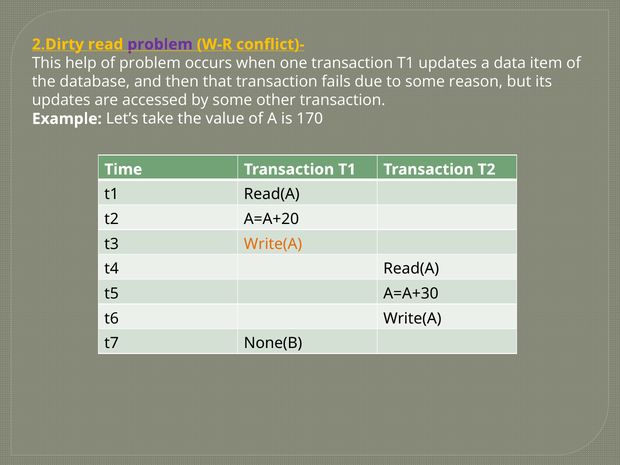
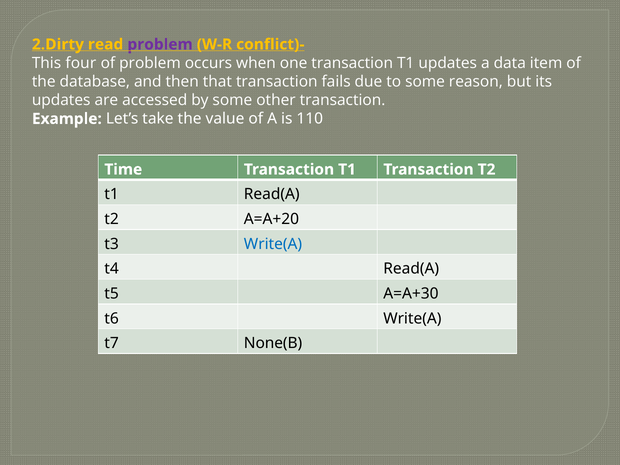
help: help -> four
170: 170 -> 110
Write(A at (273, 244) colour: orange -> blue
